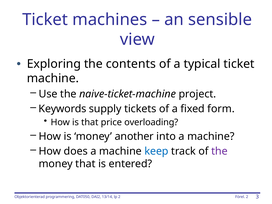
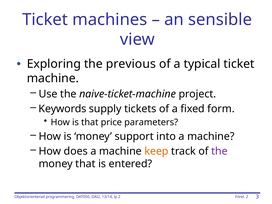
contents: contents -> previous
overloading: overloading -> parameters
another: another -> support
keep colour: blue -> orange
